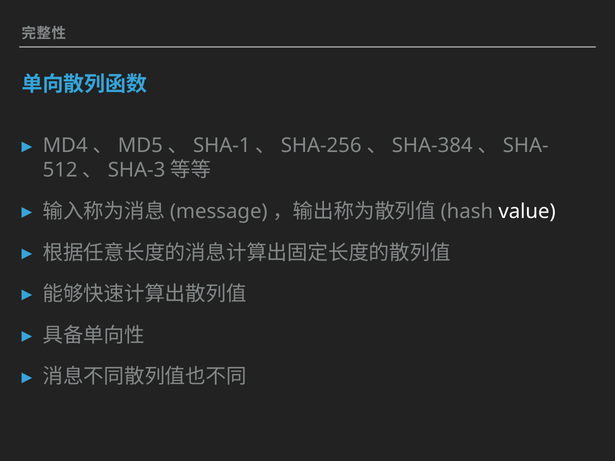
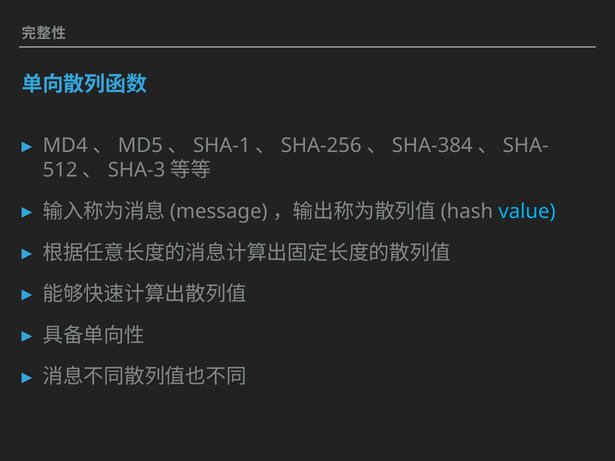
value colour: white -> light blue
